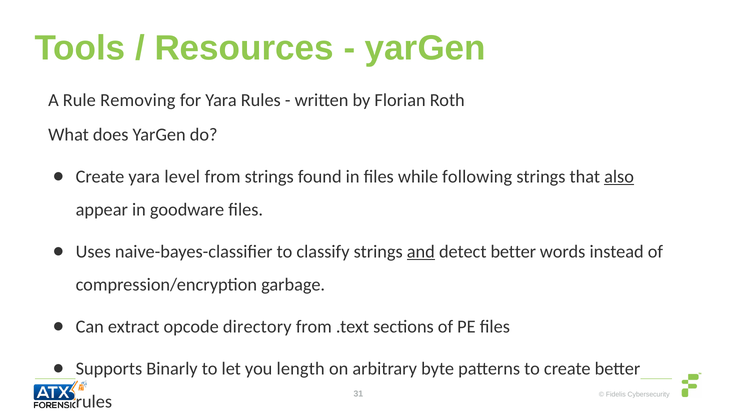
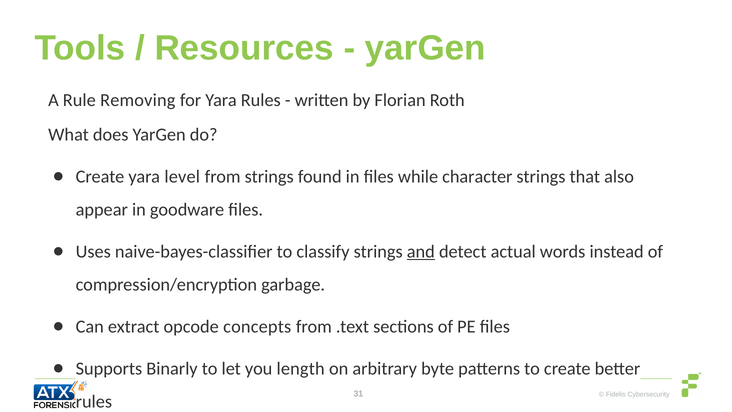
following: following -> character
also underline: present -> none
detect better: better -> actual
directory: directory -> concepts
